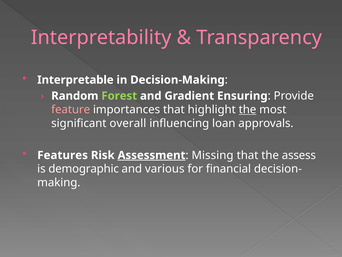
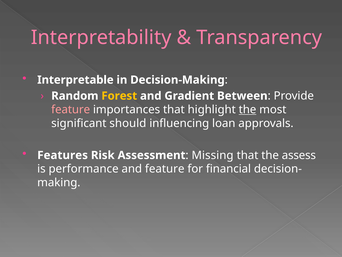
Forest colour: light green -> yellow
Ensuring: Ensuring -> Between
overall: overall -> should
Assessment underline: present -> none
demographic: demographic -> performance
and various: various -> feature
